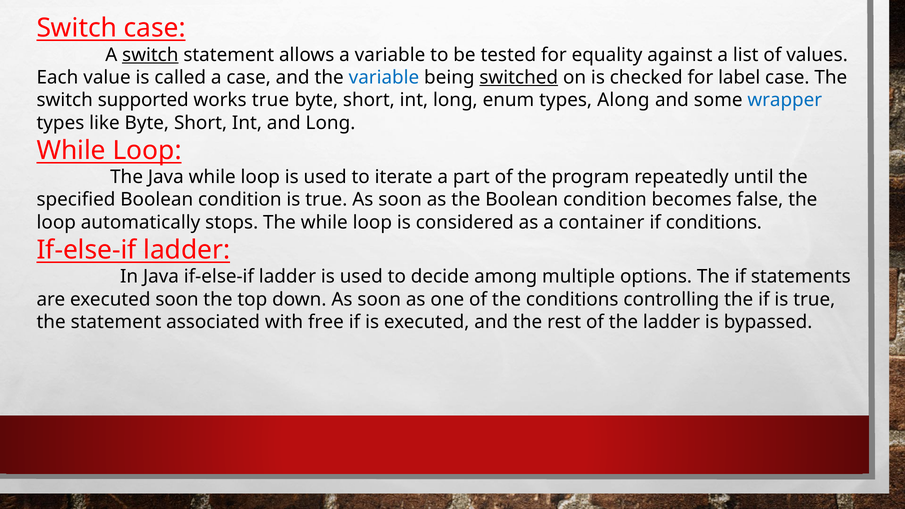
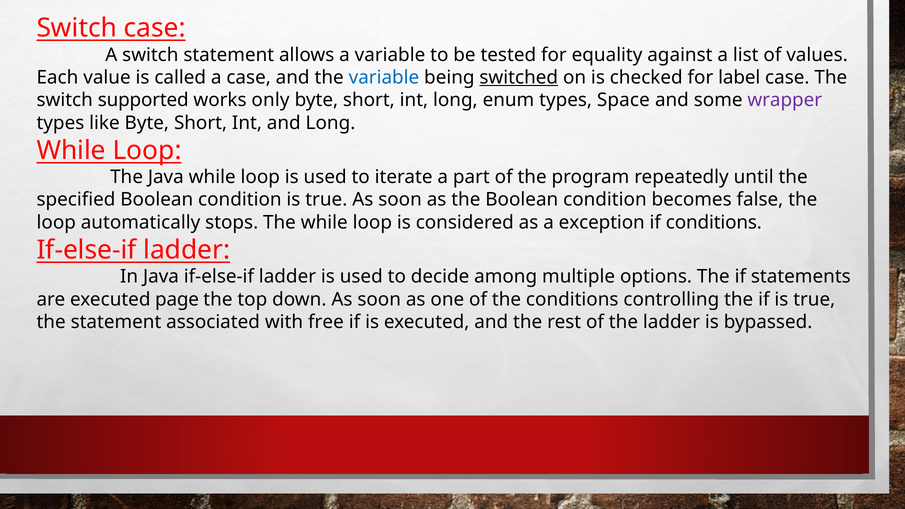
switch at (150, 55) underline: present -> none
works true: true -> only
Along: Along -> Space
wrapper colour: blue -> purple
container: container -> exception
executed soon: soon -> page
